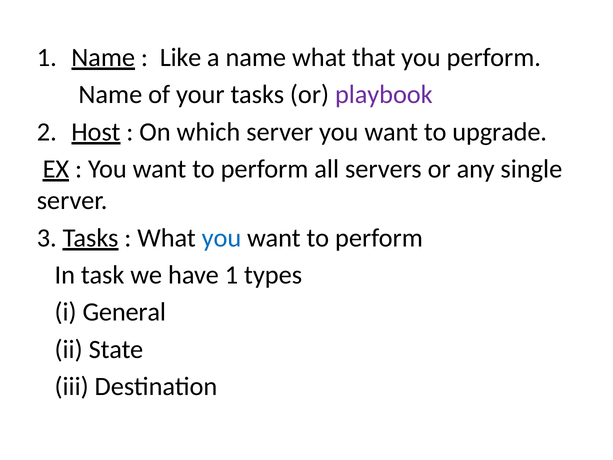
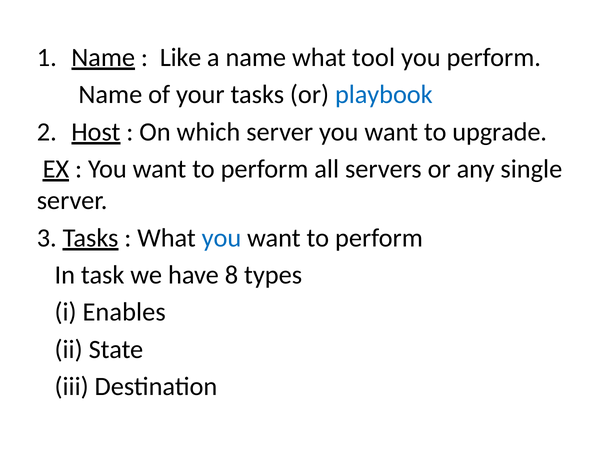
that: that -> tool
playbook colour: purple -> blue
have 1: 1 -> 8
General: General -> Enables
